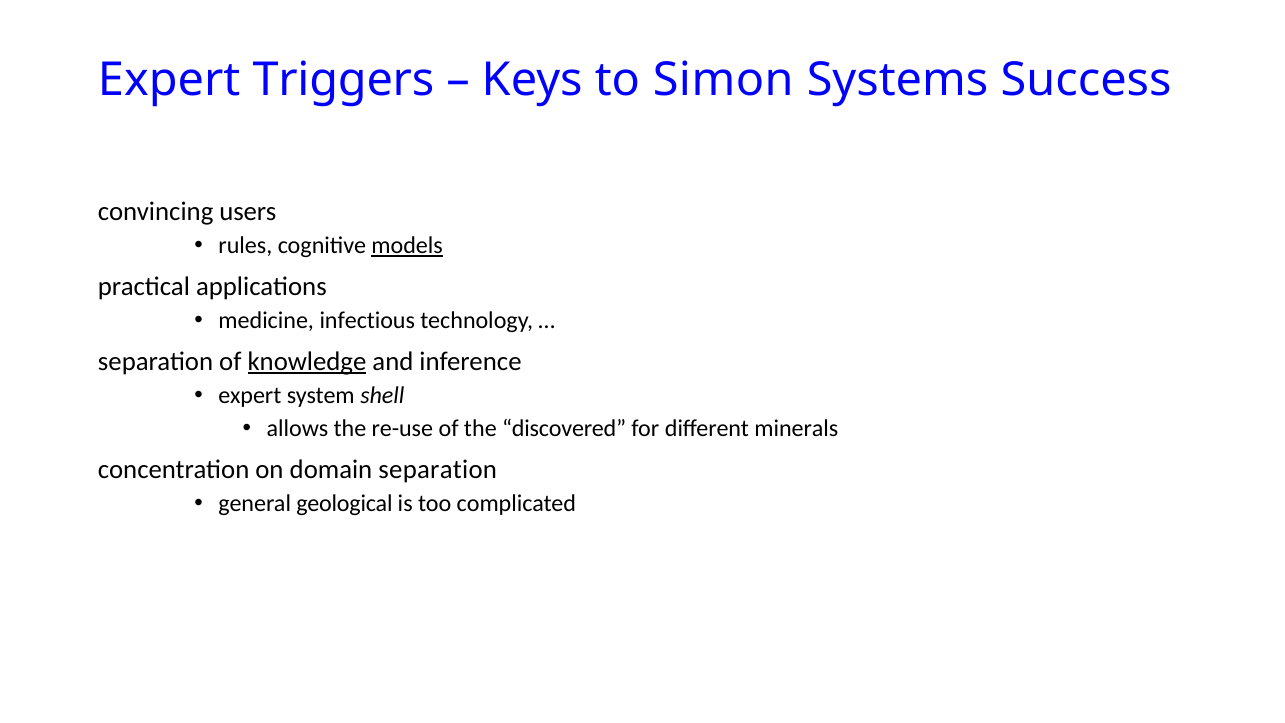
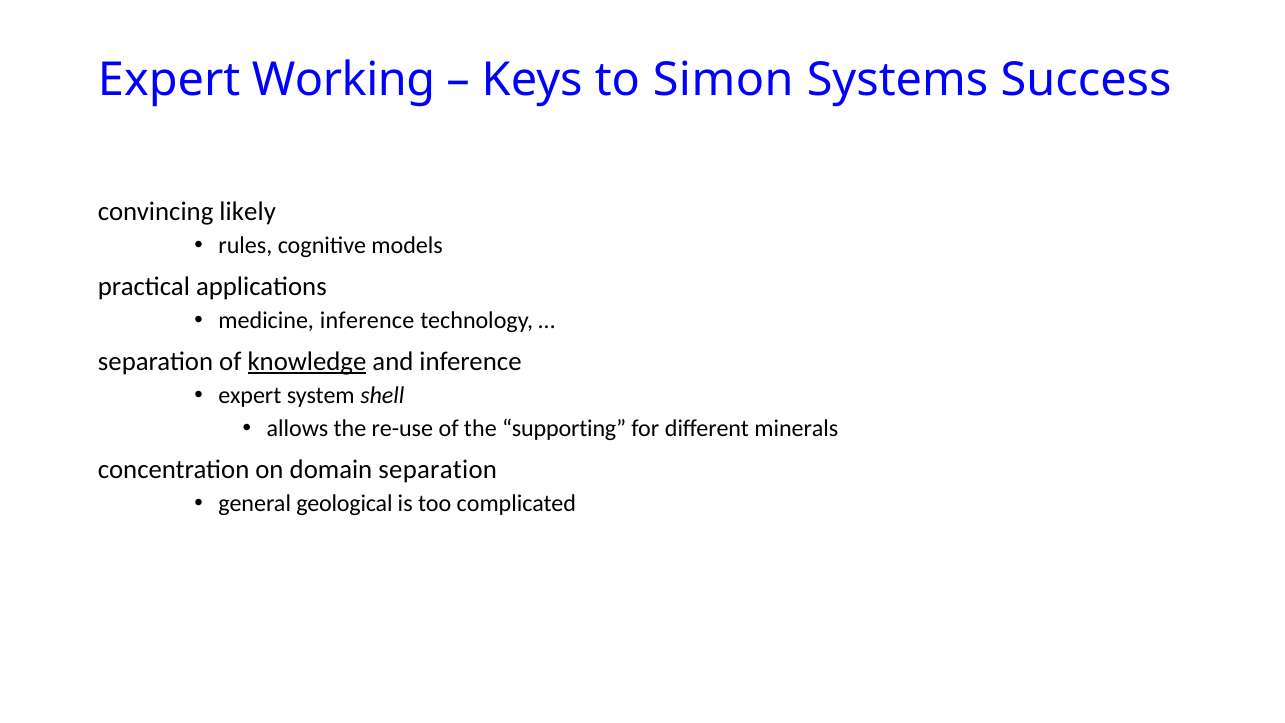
Triggers: Triggers -> Working
users: users -> likely
models underline: present -> none
medicine infectious: infectious -> inference
discovered: discovered -> supporting
